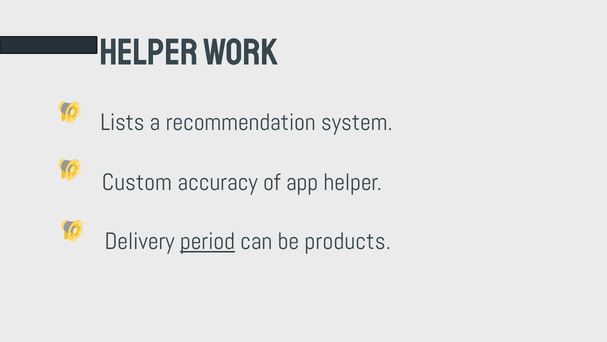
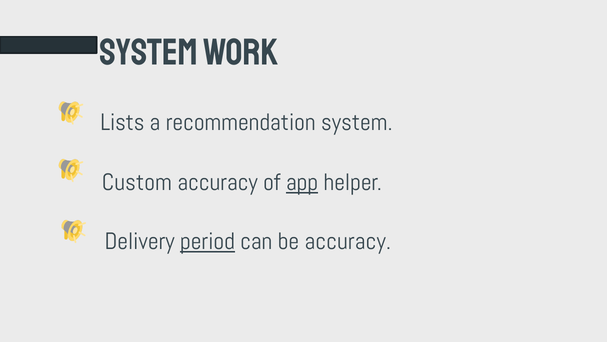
helper at (149, 53): helper -> system
app underline: none -> present
be products: products -> accuracy
